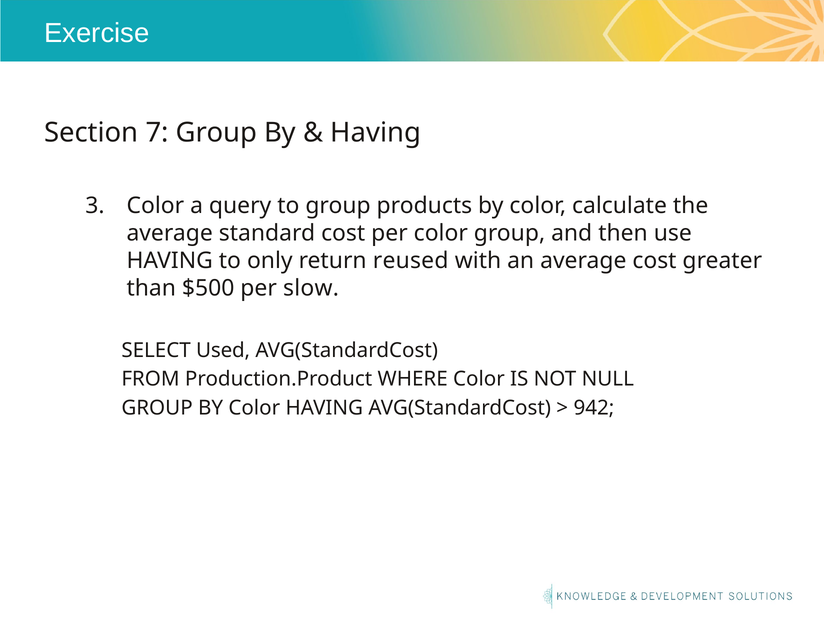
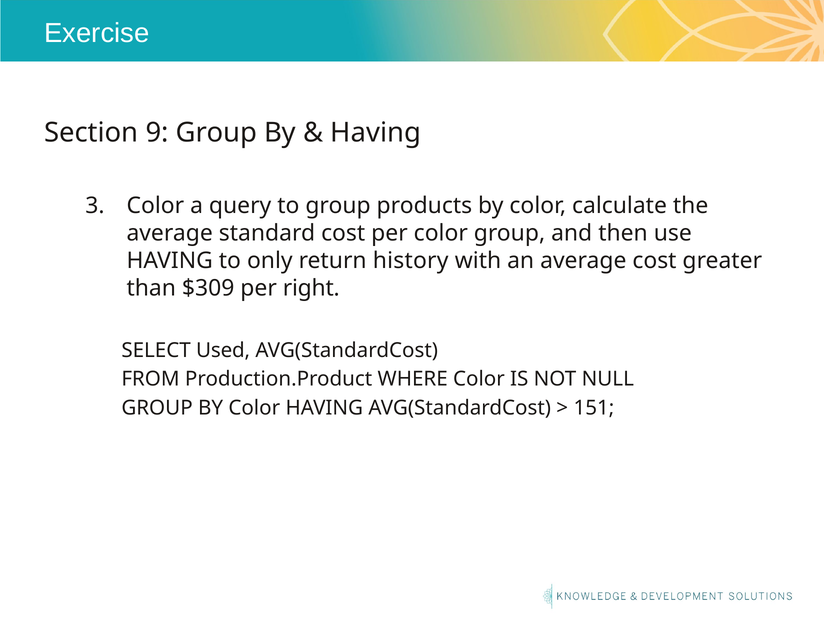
7: 7 -> 9
reused: reused -> history
$500: $500 -> $309
slow: slow -> right
942: 942 -> 151
